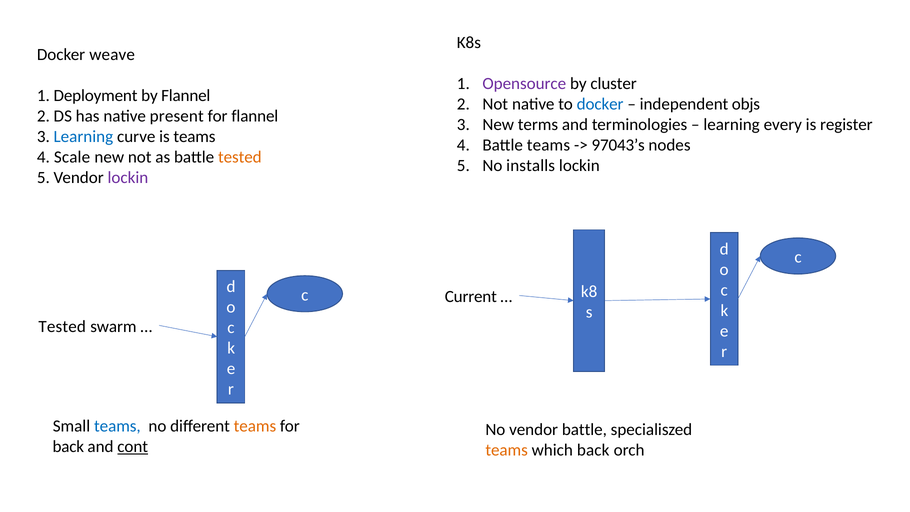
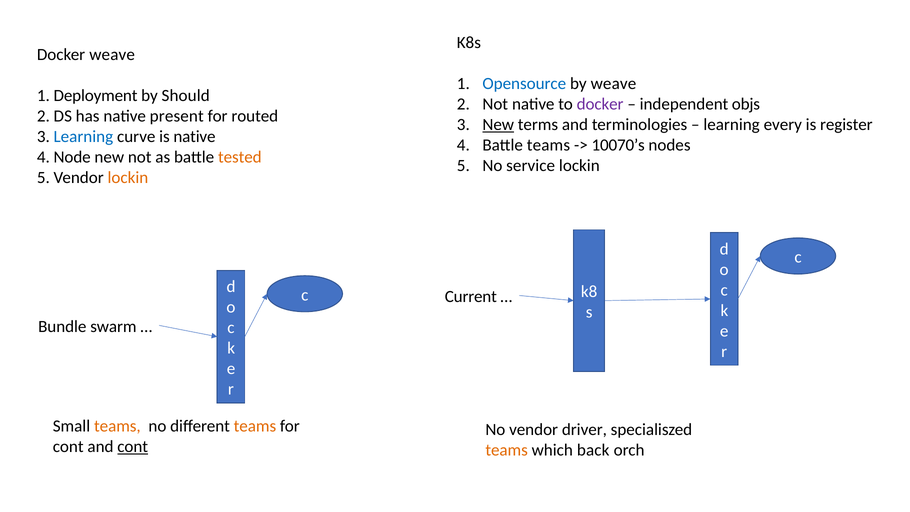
Opensource colour: purple -> blue
by cluster: cluster -> weave
by Flannel: Flannel -> Should
docker at (600, 104) colour: blue -> purple
for flannel: flannel -> routed
New at (498, 125) underline: none -> present
is teams: teams -> native
97043’s: 97043’s -> 10070’s
Scale: Scale -> Node
installs: installs -> service
lockin at (128, 178) colour: purple -> orange
Tested at (62, 326): Tested -> Bundle
teams at (117, 426) colour: blue -> orange
vendor battle: battle -> driver
back at (68, 446): back -> cont
